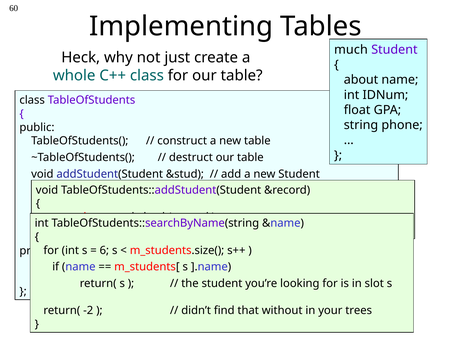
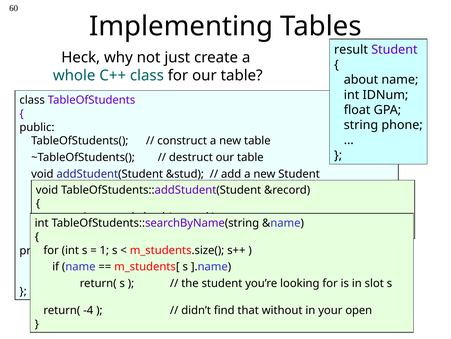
much: much -> result
6: 6 -> 1
-2: -2 -> -4
trees: trees -> open
